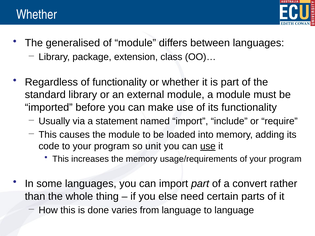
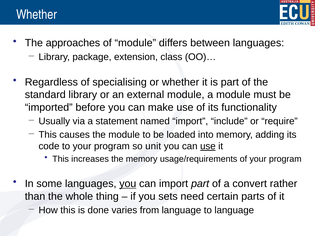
generalised: generalised -> approaches
of functionality: functionality -> specialising
you at (128, 184) underline: none -> present
else: else -> sets
